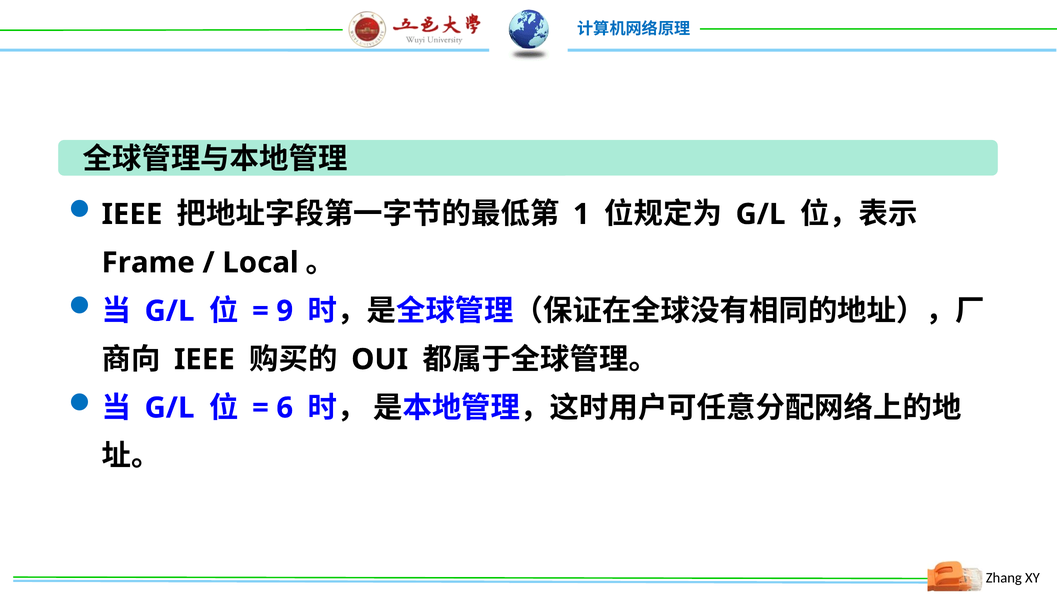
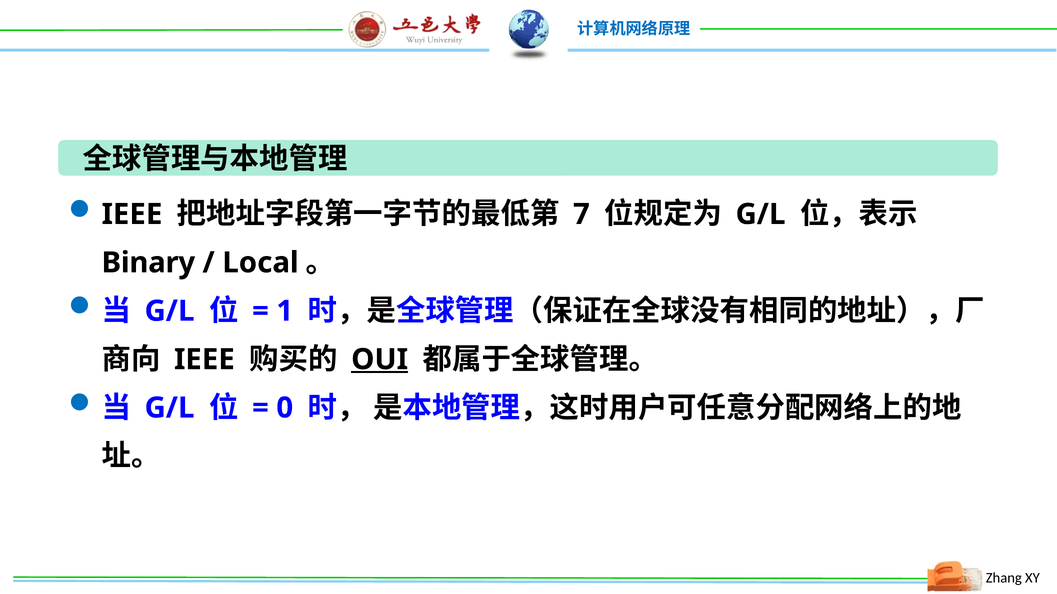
1: 1 -> 7
Frame: Frame -> Binary
9: 9 -> 1
OUI underline: none -> present
6: 6 -> 0
